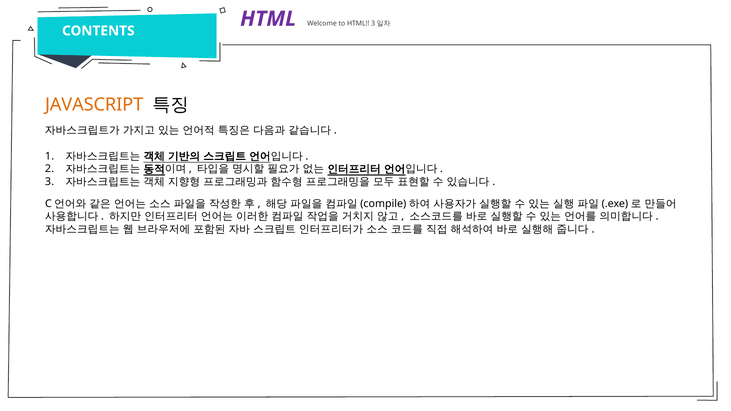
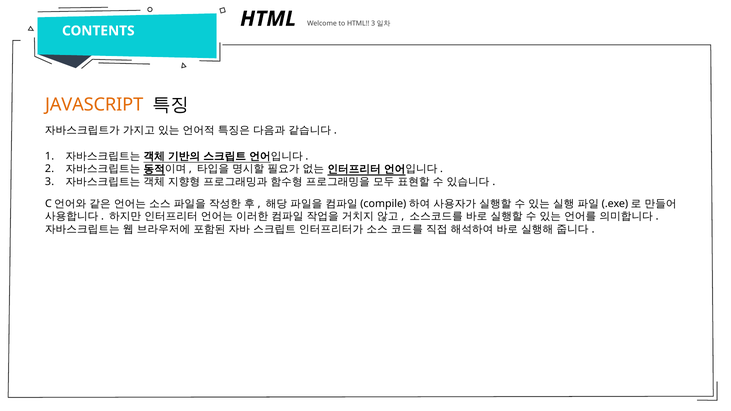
HTML at (268, 19) colour: purple -> black
